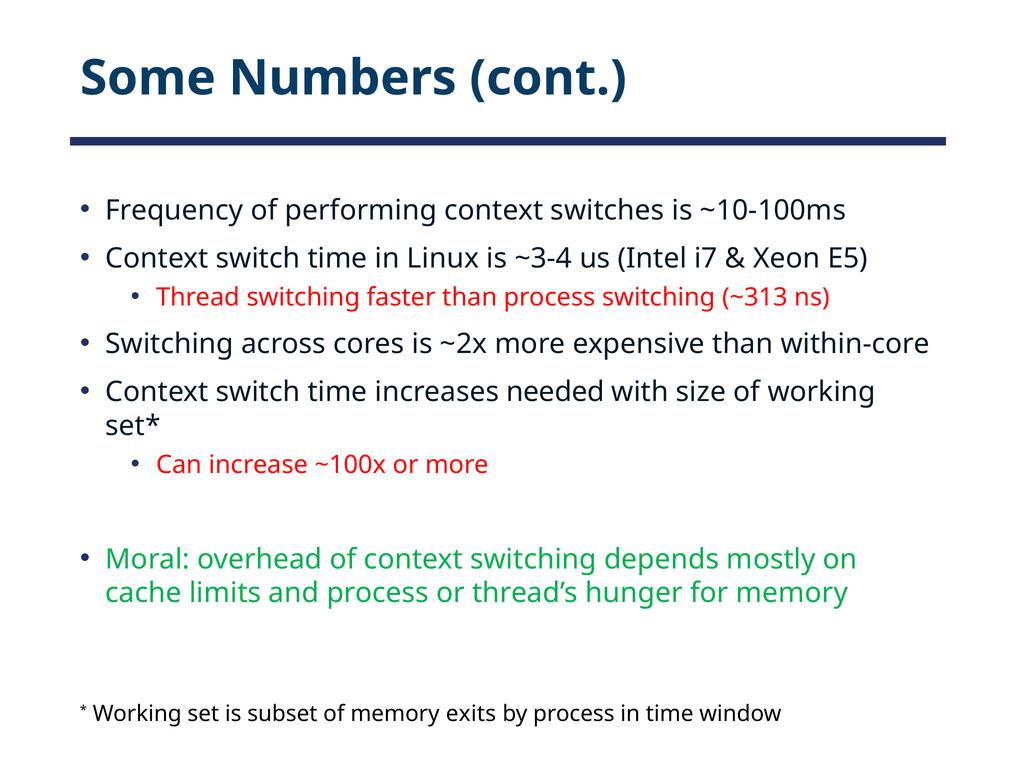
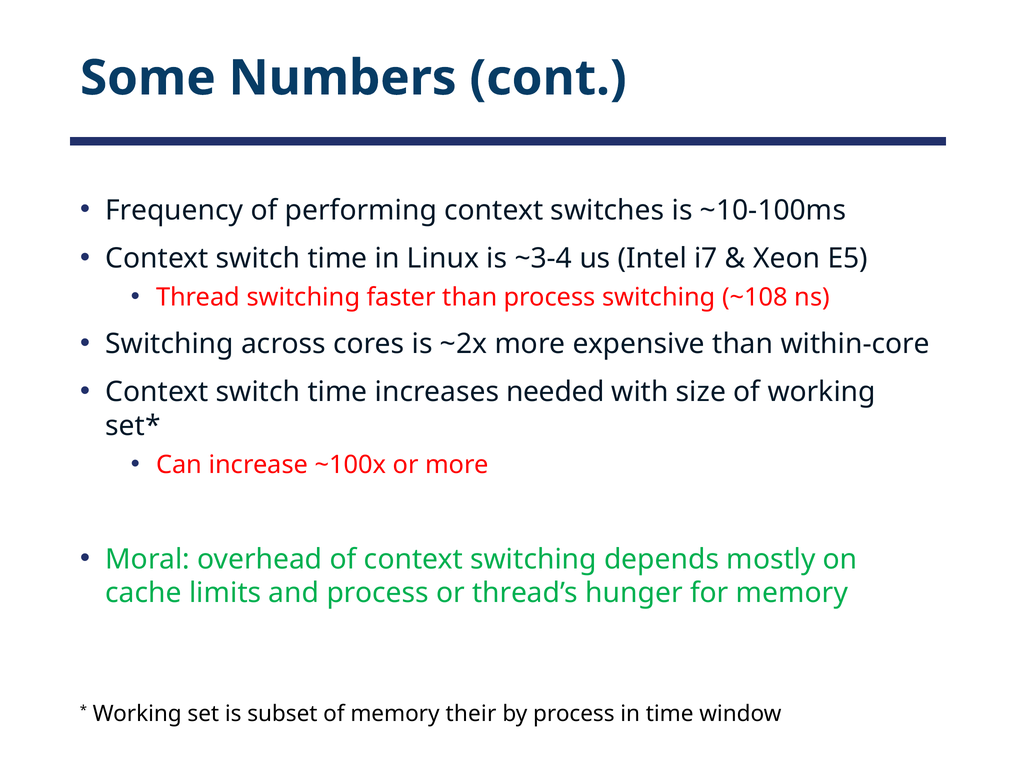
~313: ~313 -> ~108
exits: exits -> their
